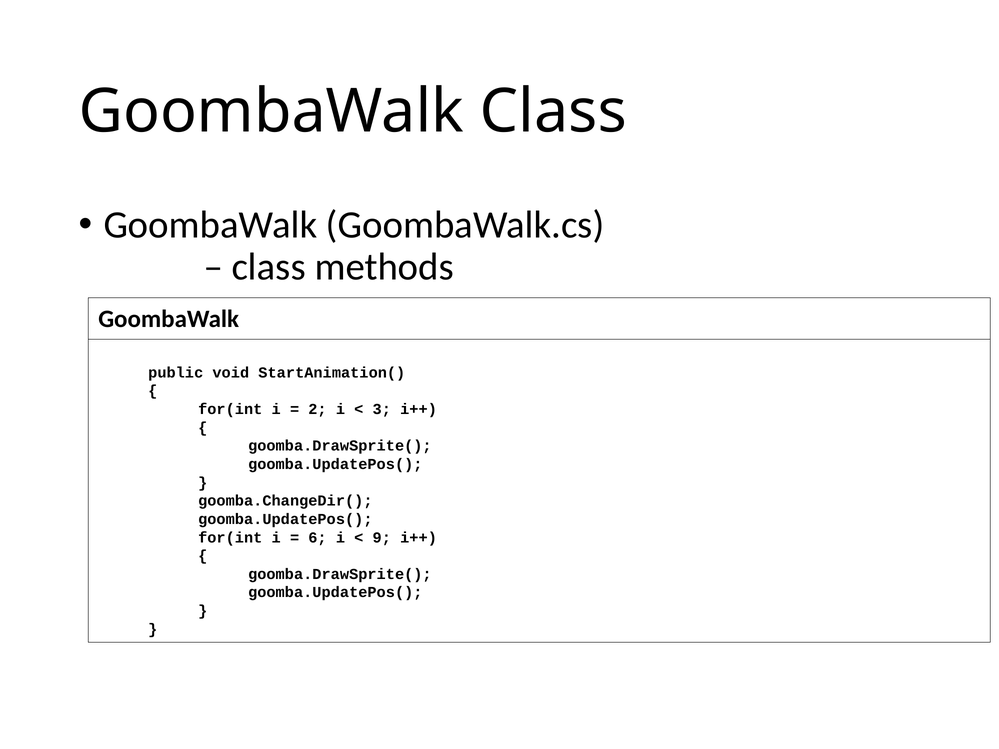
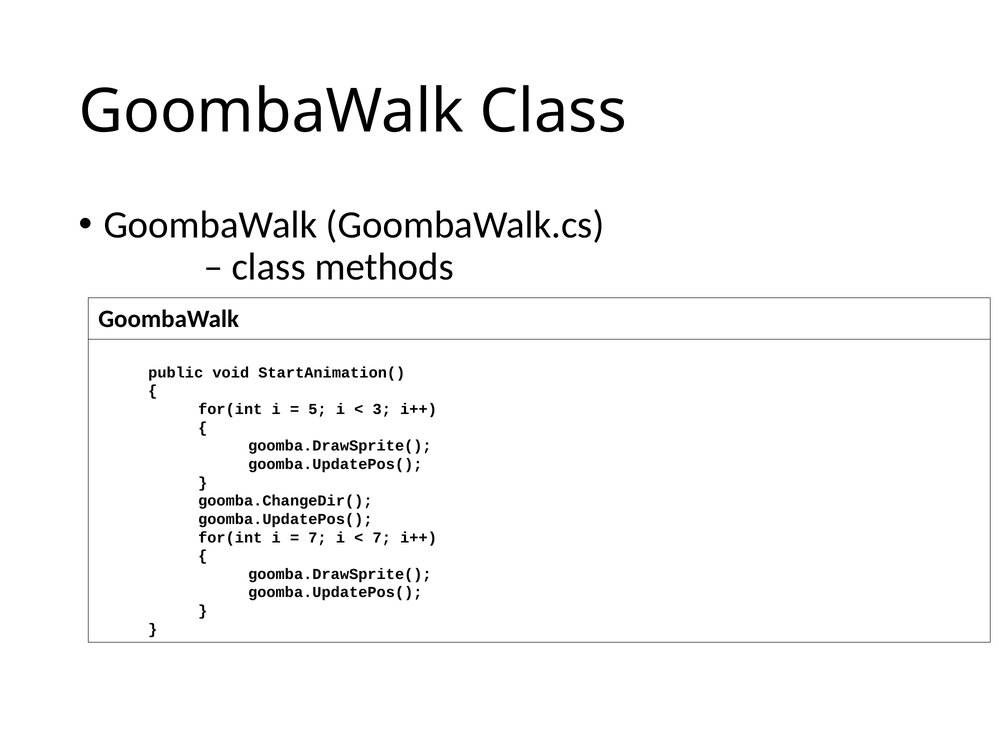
2: 2 -> 5
6 at (317, 538): 6 -> 7
9 at (382, 538): 9 -> 7
